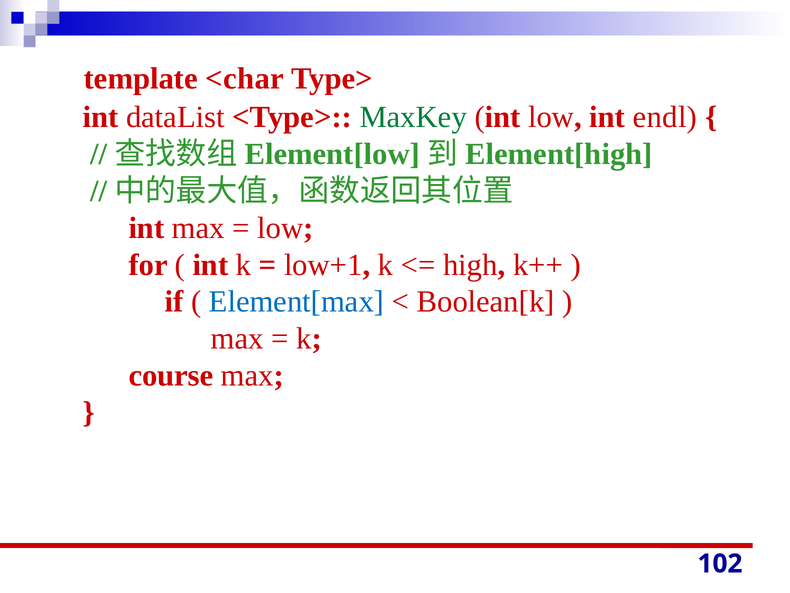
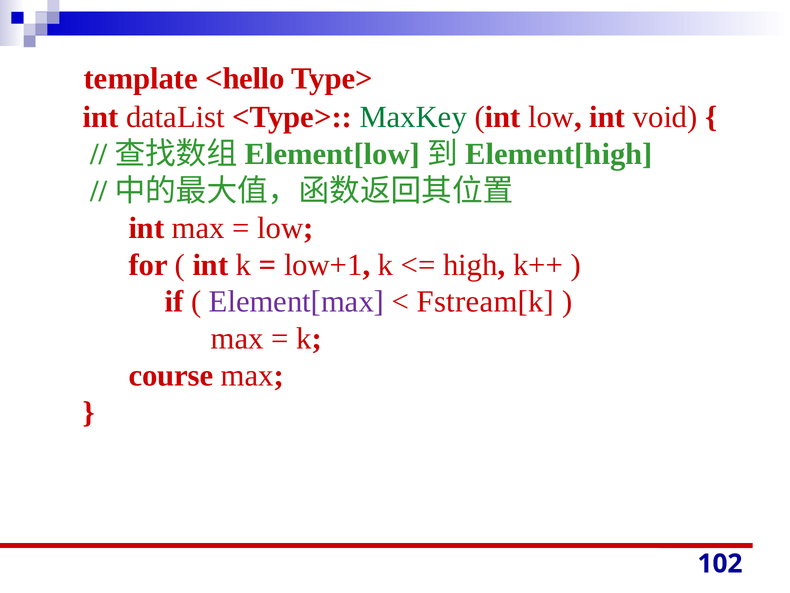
<char: <char -> <hello
endl: endl -> void
Element[max colour: blue -> purple
Boolean[k: Boolean[k -> Fstream[k
